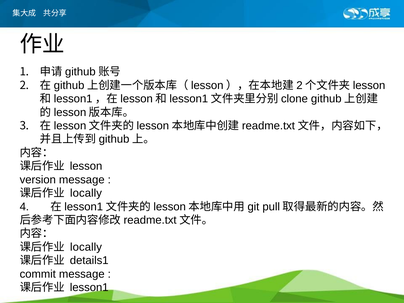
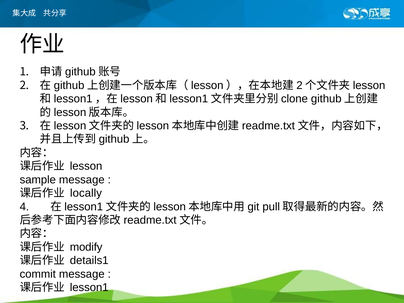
version: version -> sample
locally at (86, 247): locally -> modify
